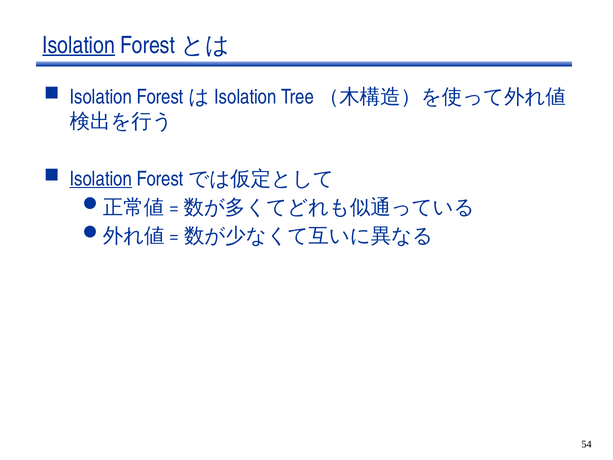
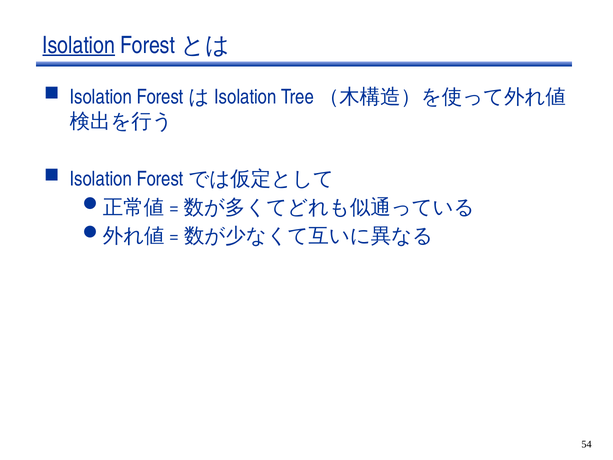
Isolation at (101, 179) underline: present -> none
